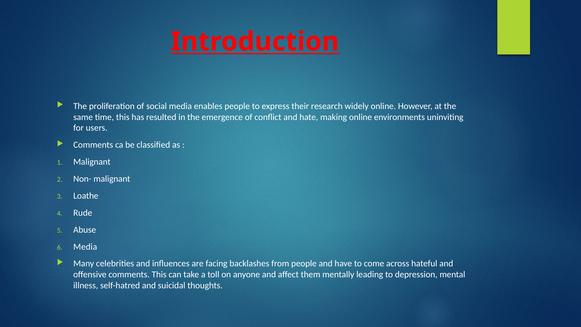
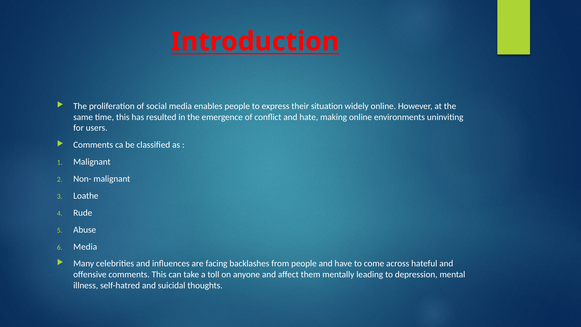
research: research -> situation
